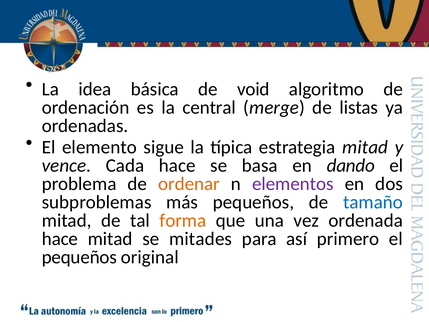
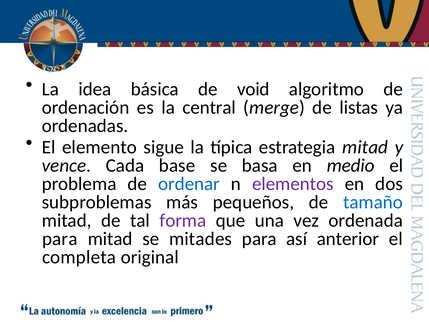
Cada hace: hace -> base
dando: dando -> medio
ordenar colour: orange -> blue
forma colour: orange -> purple
hace at (60, 239): hace -> para
primero: primero -> anterior
pequeños at (79, 257): pequeños -> completa
